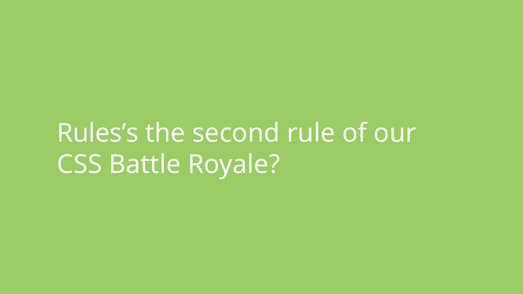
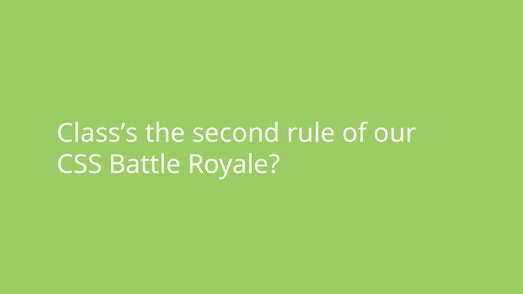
Rules’s: Rules’s -> Class’s
